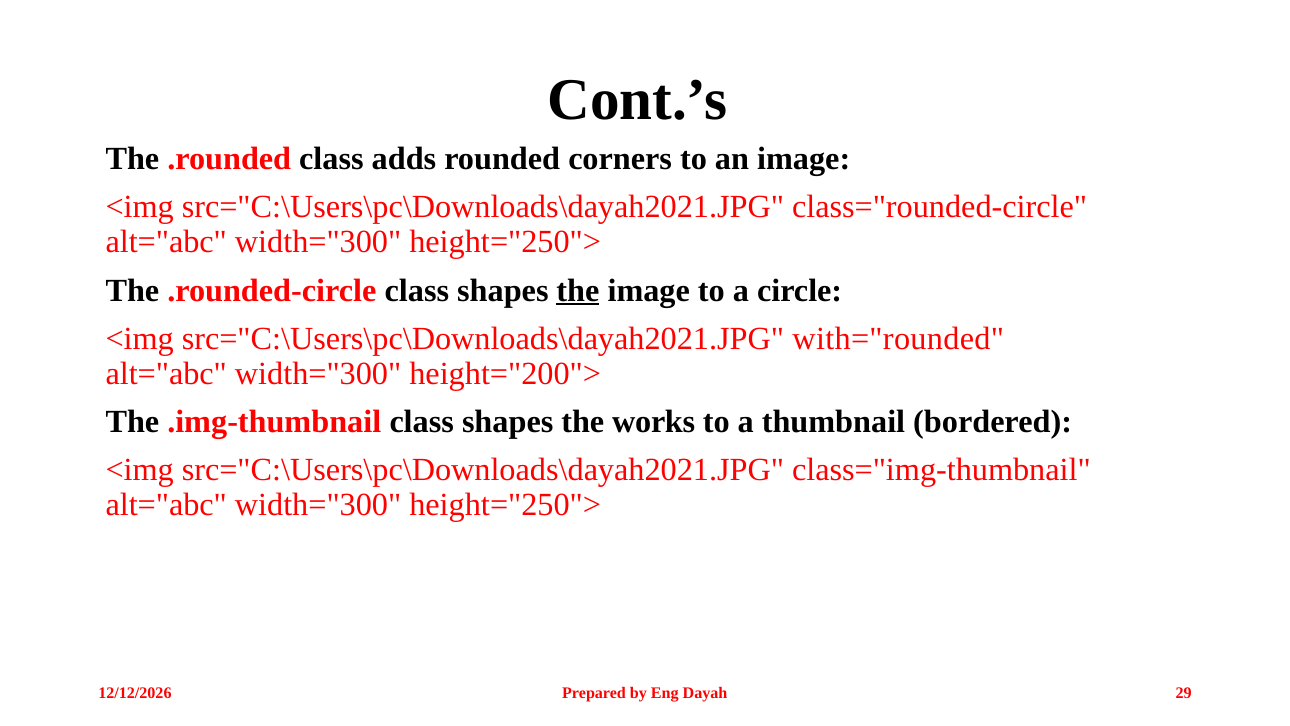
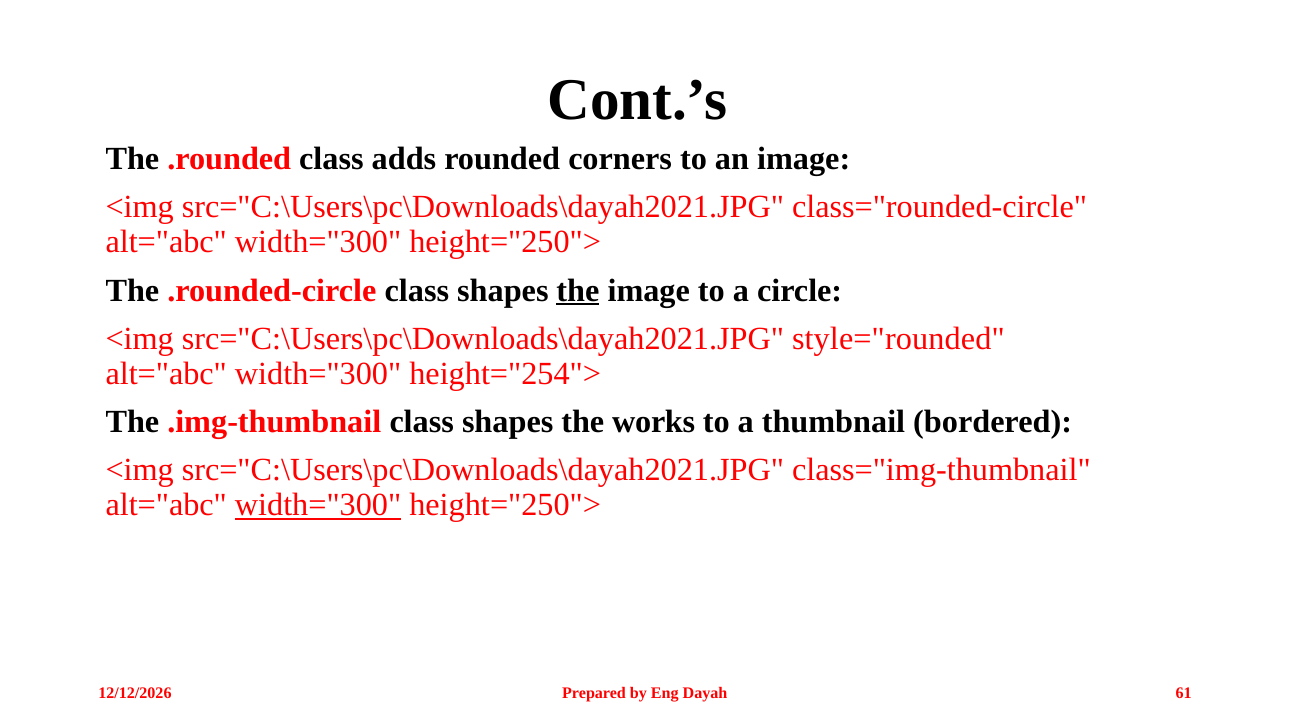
with="rounded: with="rounded -> style="rounded
height="200">: height="200"> -> height="254">
width="300 at (318, 505) underline: none -> present
29: 29 -> 61
